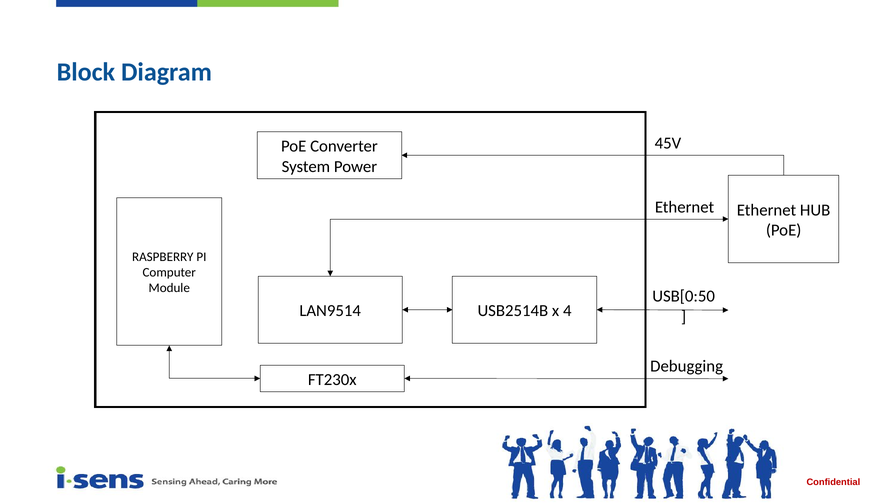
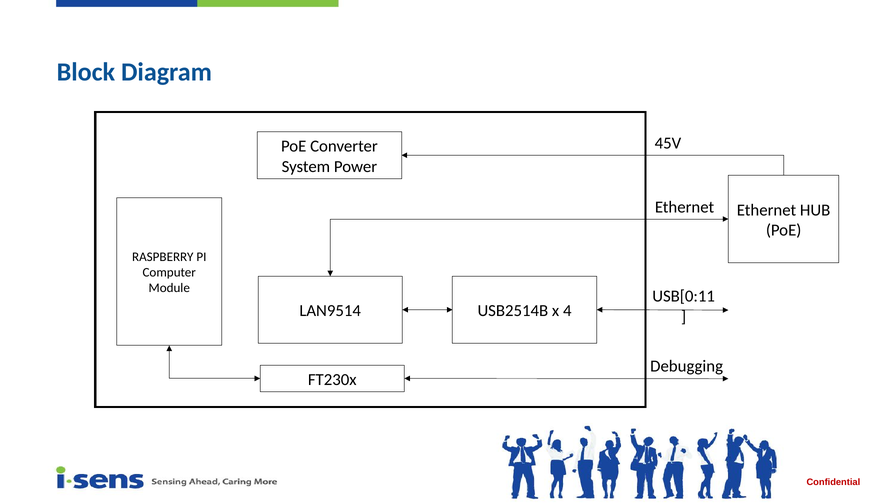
USB[0:50: USB[0:50 -> USB[0:11
